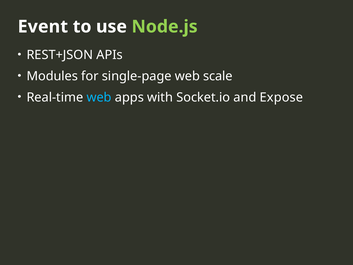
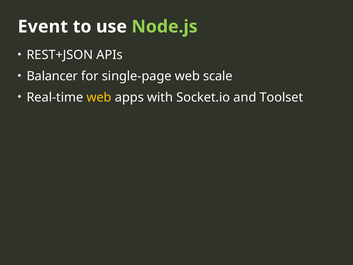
Modules: Modules -> Balancer
web at (99, 97) colour: light blue -> yellow
Expose: Expose -> Toolset
